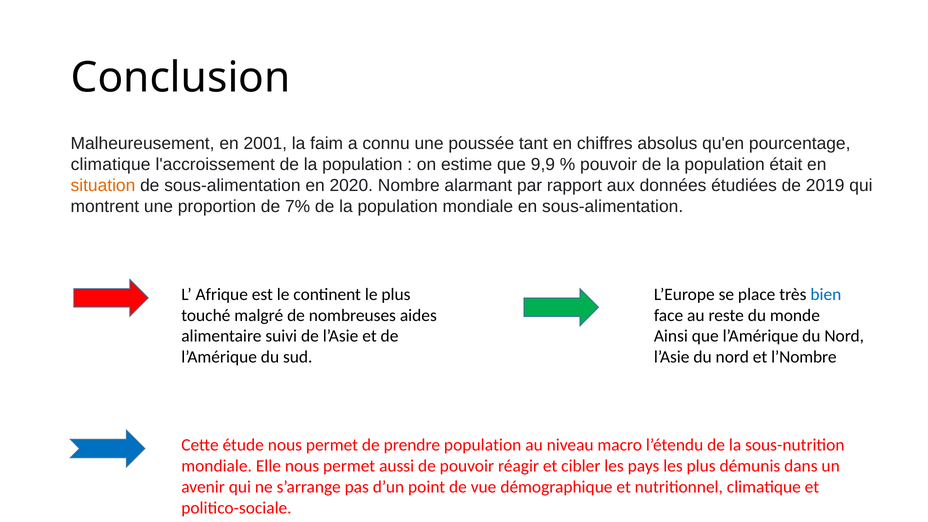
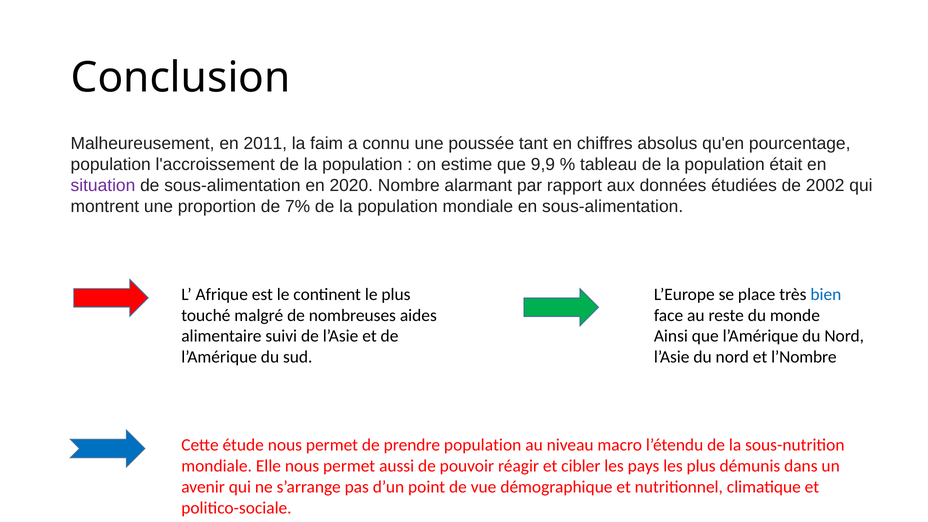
2001: 2001 -> 2011
climatique at (111, 165): climatique -> population
pouvoir at (609, 165): pouvoir -> tableau
situation colour: orange -> purple
2019: 2019 -> 2002
